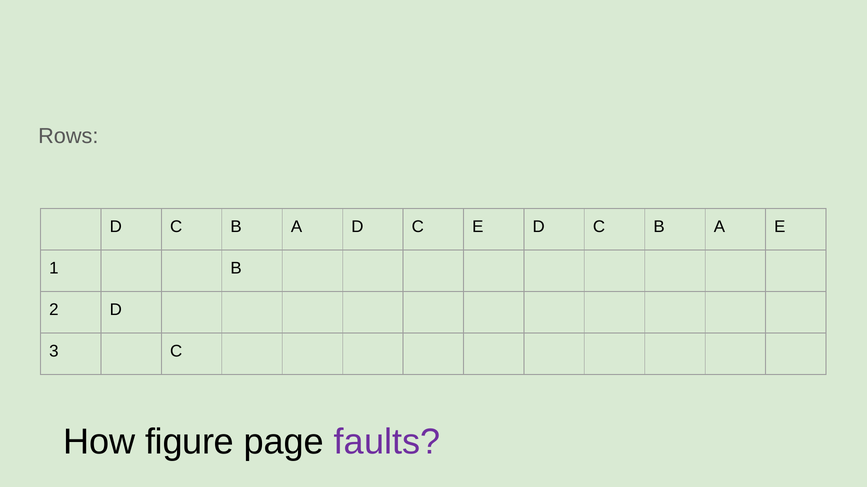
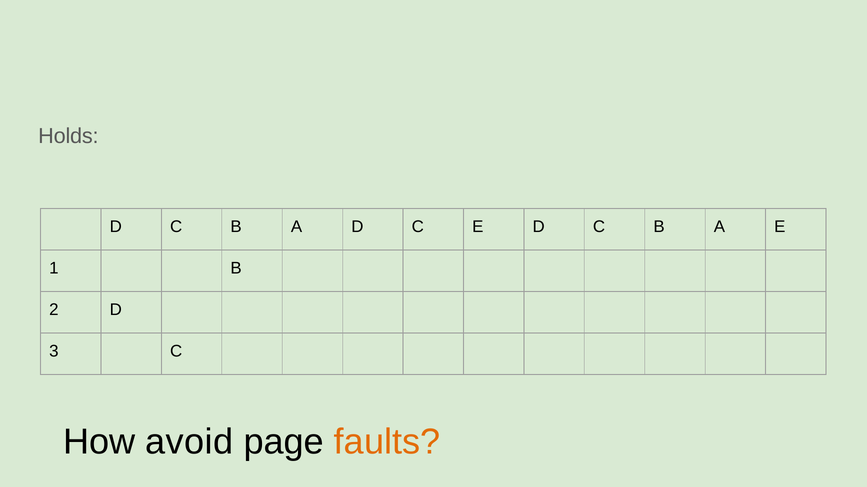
Rows: Rows -> Holds
figure: figure -> avoid
faults colour: purple -> orange
